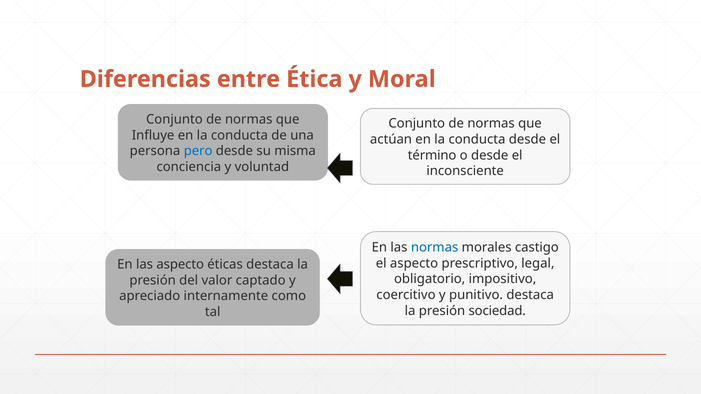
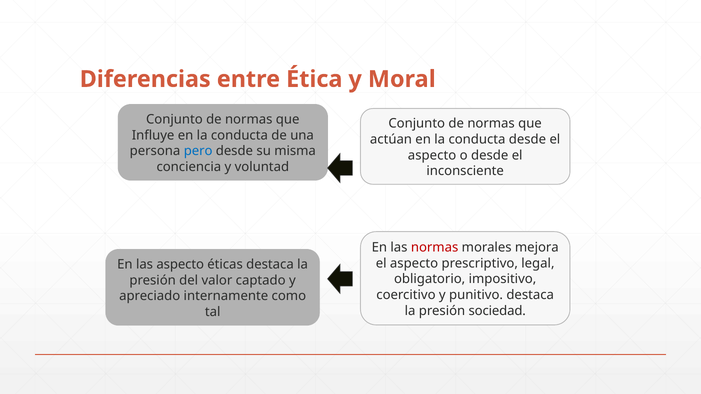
término at (432, 155): término -> aspecto
normas at (435, 248) colour: blue -> red
castigo: castigo -> mejora
